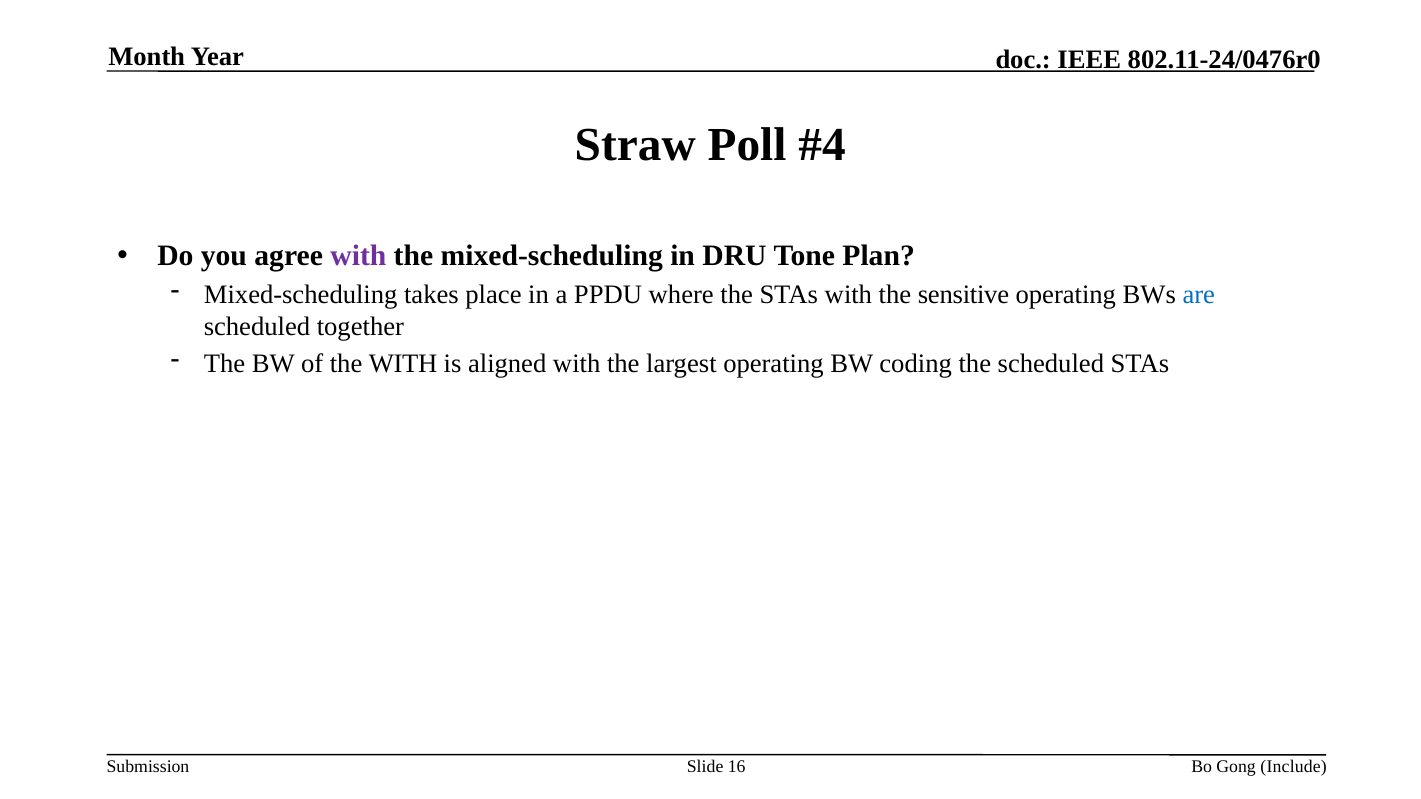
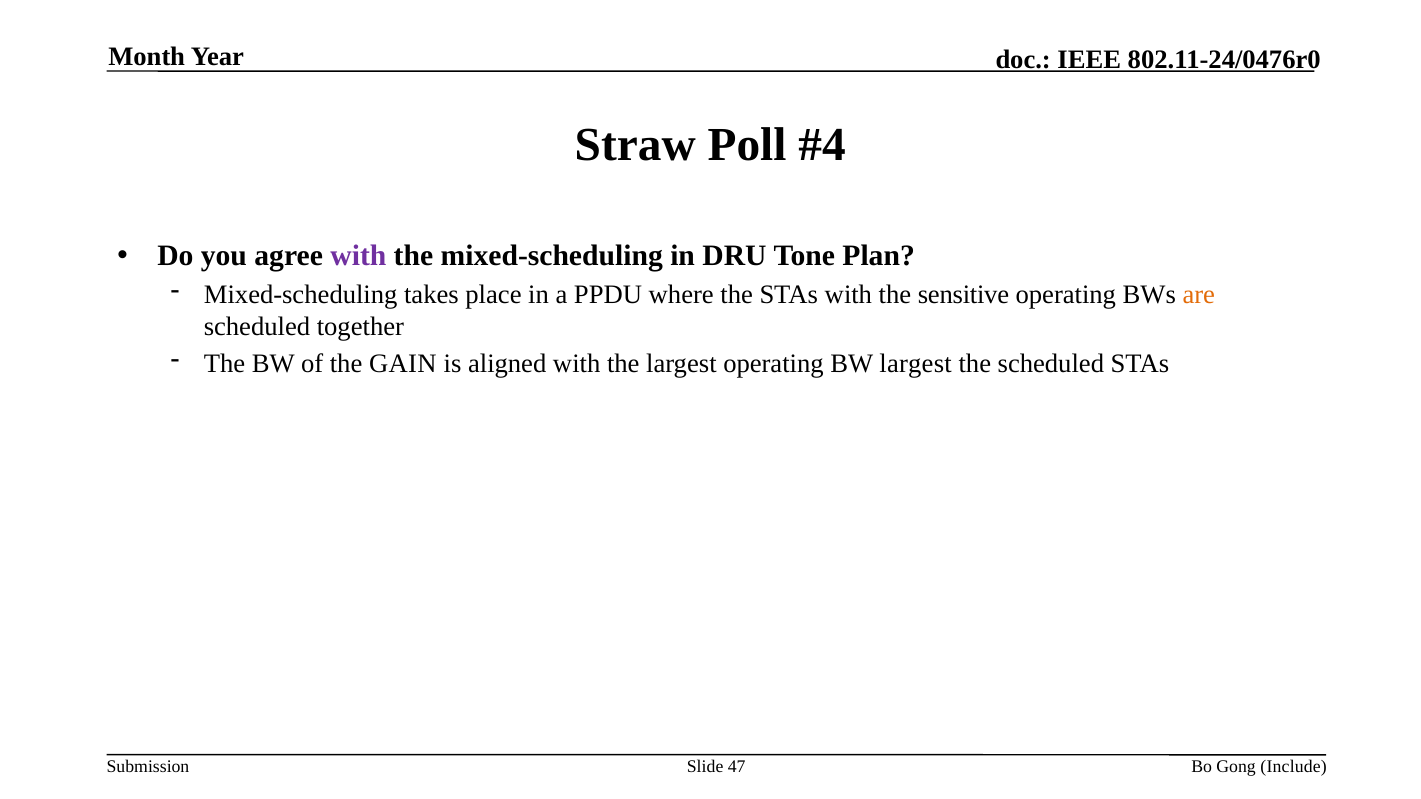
are colour: blue -> orange
the WITH: WITH -> GAIN
BW coding: coding -> largest
16: 16 -> 47
